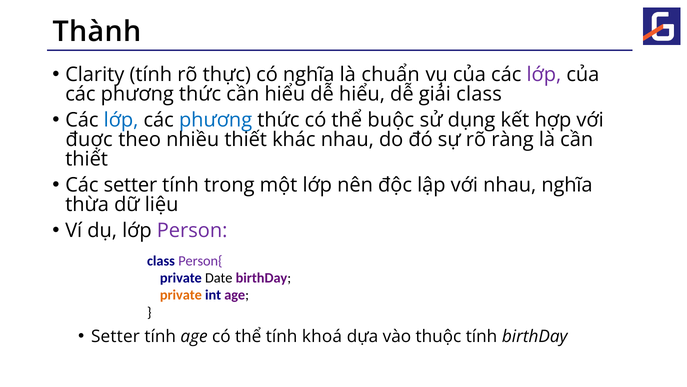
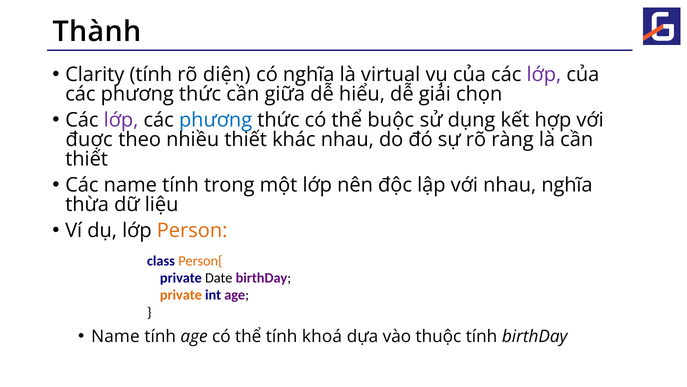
thực: thực -> diện
chuẩn: chuẩn -> virtual
cần hiểu: hiểu -> giữa
giải class: class -> chọn
lớp at (121, 120) colour: blue -> purple
Các setter: setter -> name
Person colour: purple -> orange
Person{ colour: purple -> orange
Setter at (115, 336): Setter -> Name
